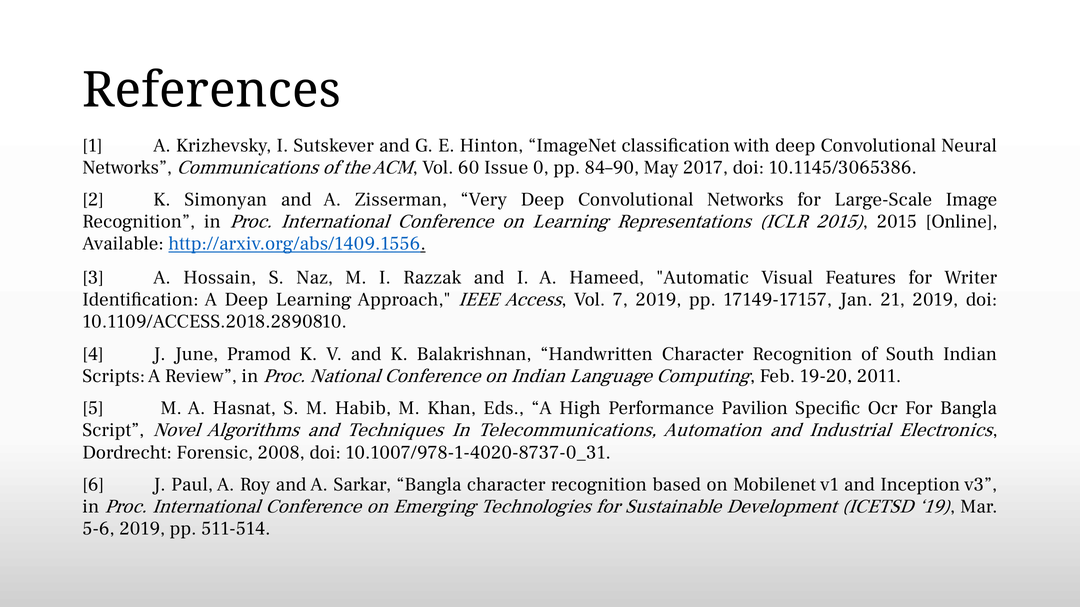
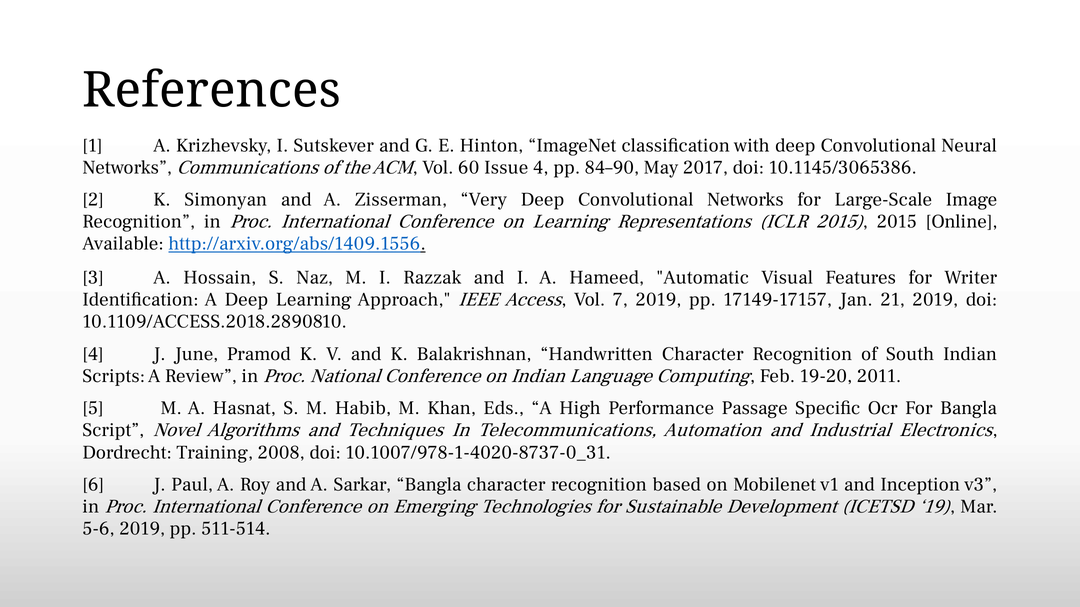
Issue 0: 0 -> 4
Pavilion: Pavilion -> Passage
Forensic: Forensic -> Training
